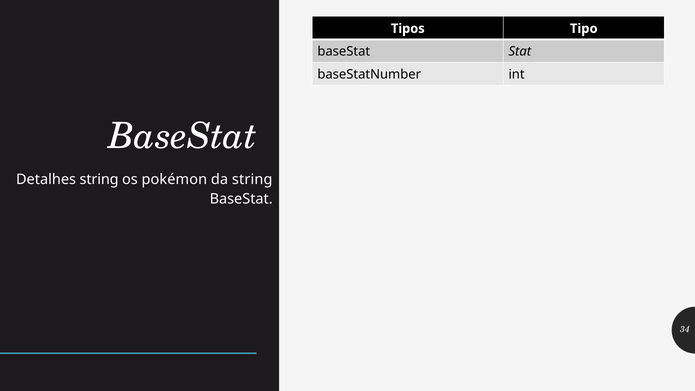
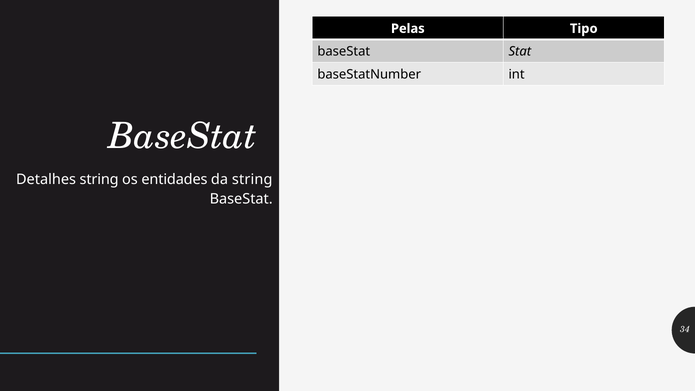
Tipos: Tipos -> Pelas
pokémon: pokémon -> entidades
